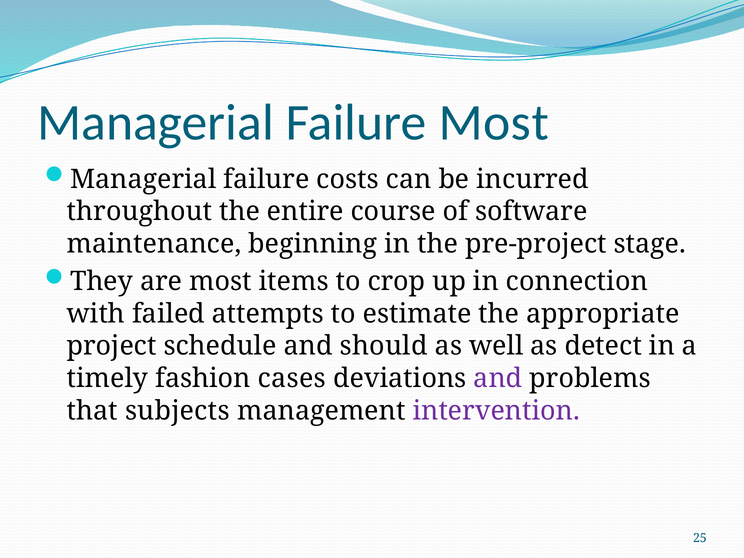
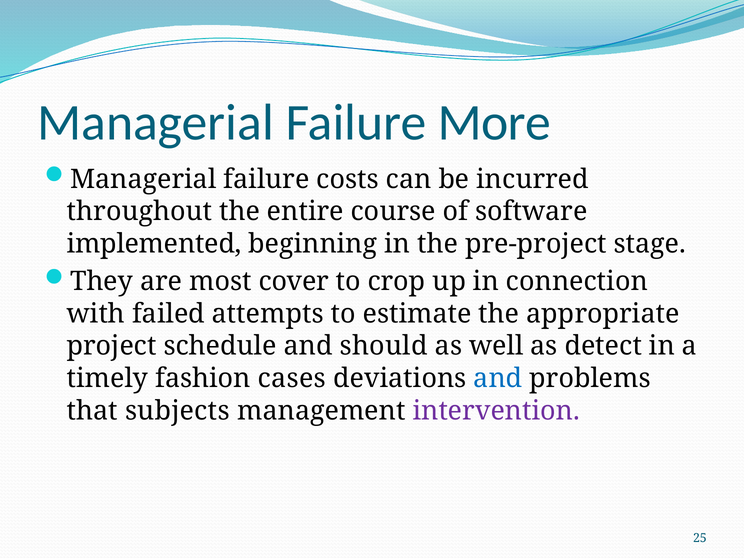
Failure Most: Most -> More
maintenance: maintenance -> implemented
items: items -> cover
and at (498, 378) colour: purple -> blue
